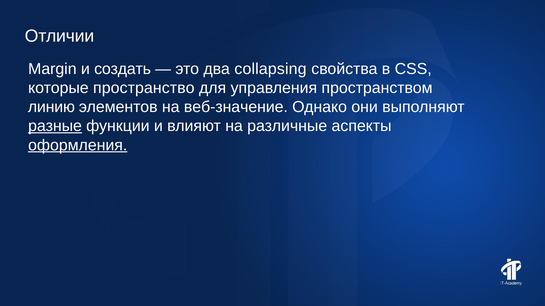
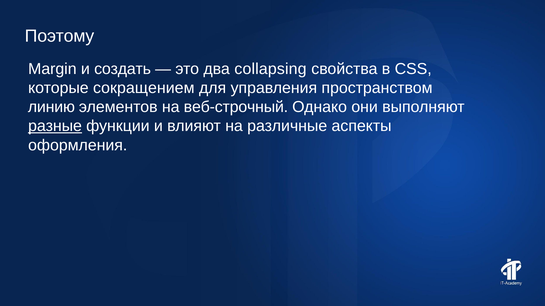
Отличии: Отличии -> Поэтому
пространство: пространство -> сокращением
веб-значение: веб-значение -> веб-строчный
оформления underline: present -> none
